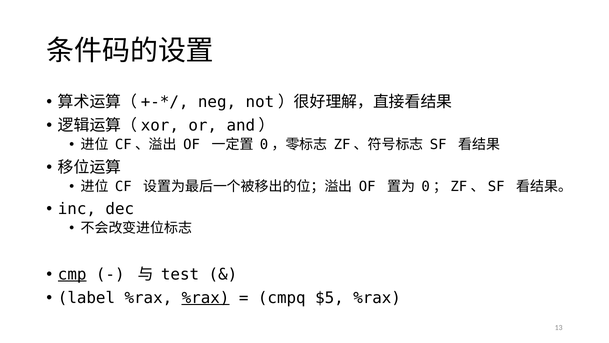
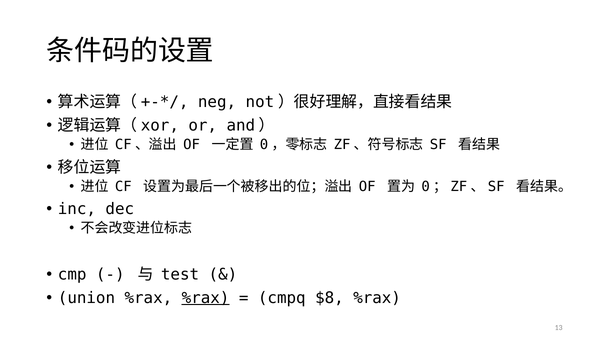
cmp underline: present -> none
label: label -> union
$5: $5 -> $8
